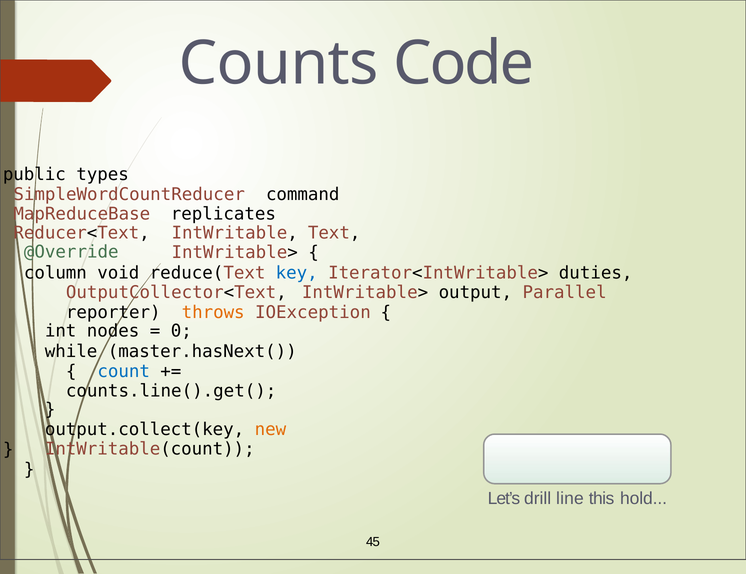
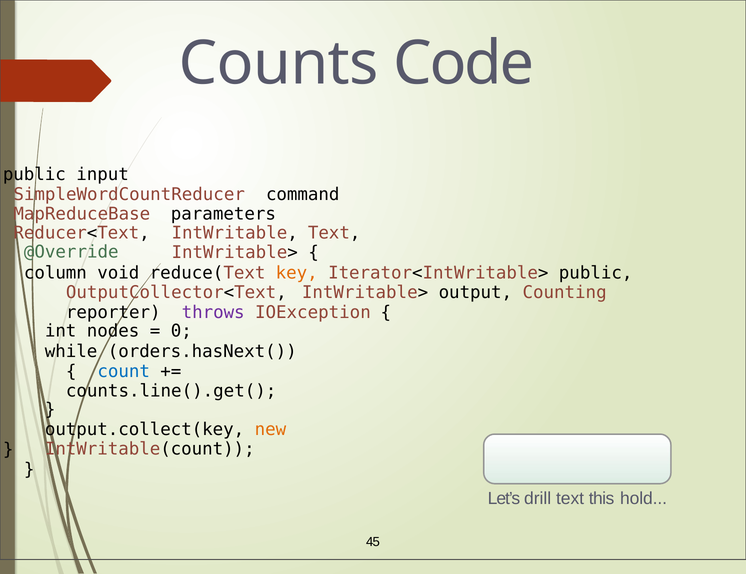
types: types -> input
replicates: replicates -> parameters
key colour: blue -> orange
Iterator<IntWritable> duties: duties -> public
Parallel: Parallel -> Counting
throws colour: orange -> purple
master.hasNext(: master.hasNext( -> orders.hasNext(
drill line: line -> text
